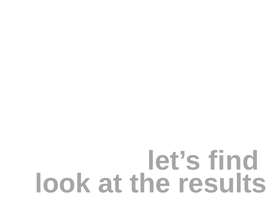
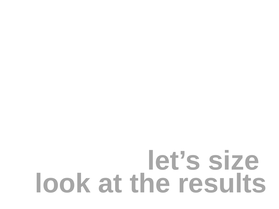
find: find -> size
